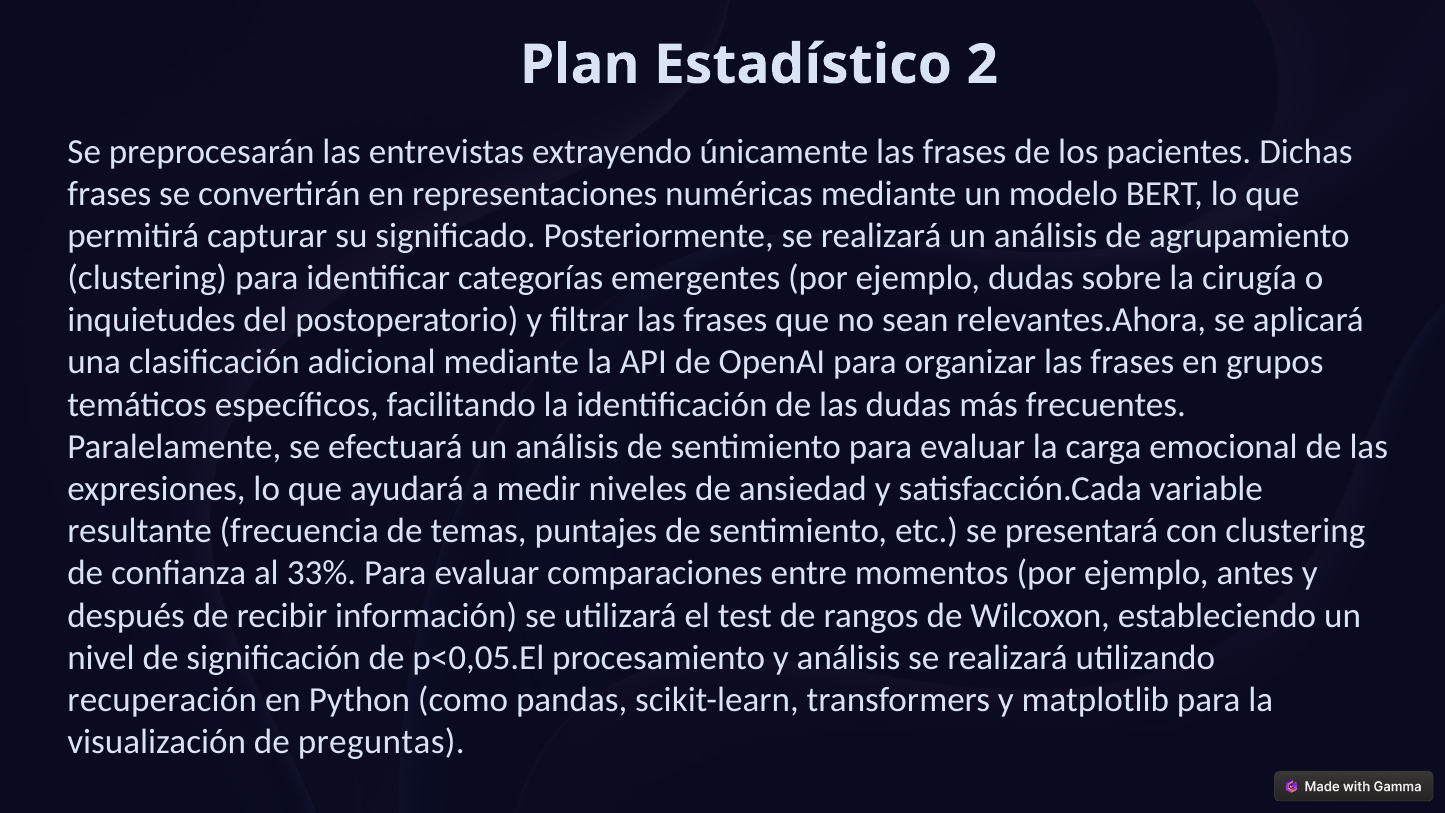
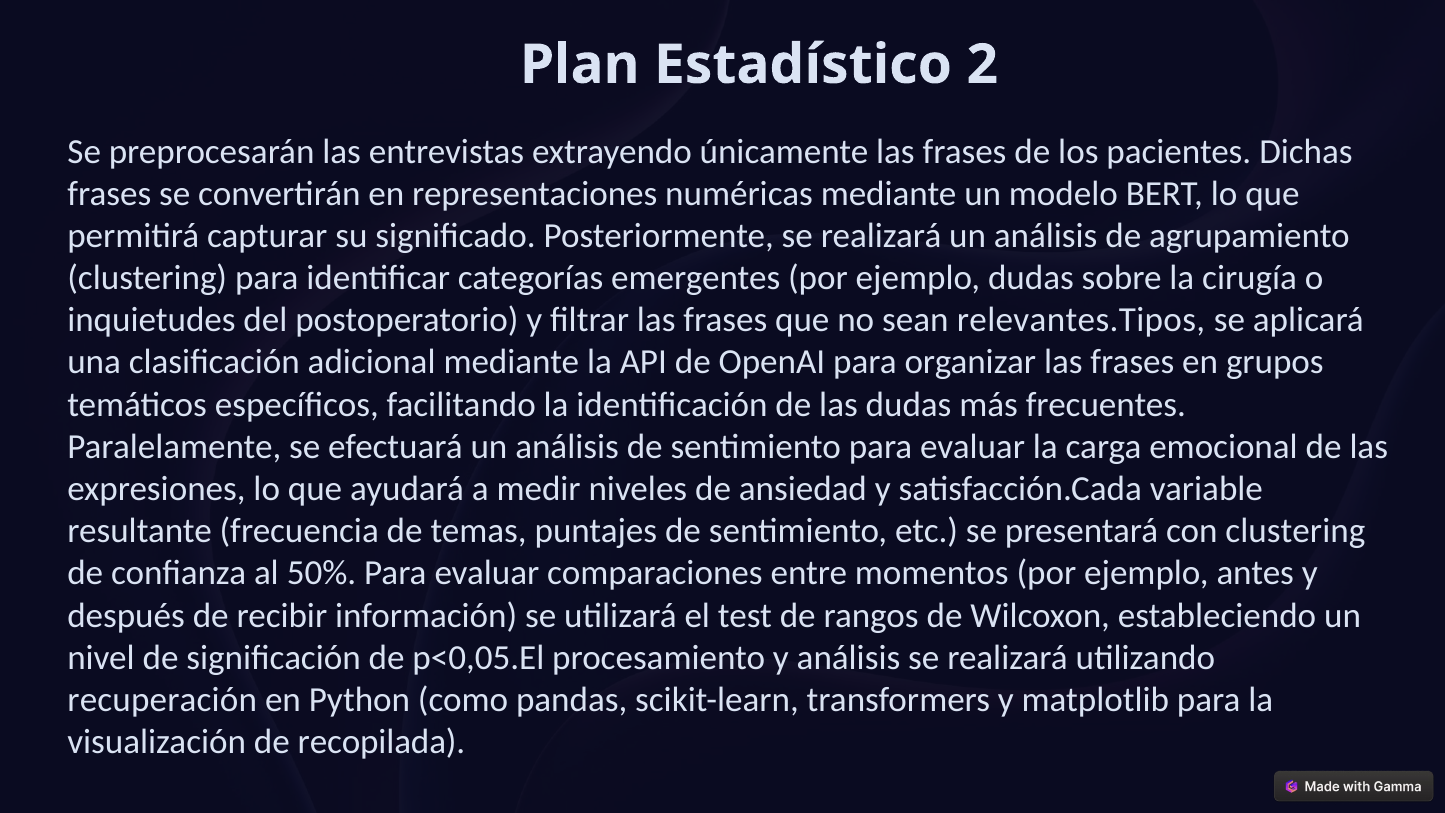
relevantes.Ahora: relevantes.Ahora -> relevantes.Tipos
33%: 33% -> 50%
preguntas: preguntas -> recopilada
